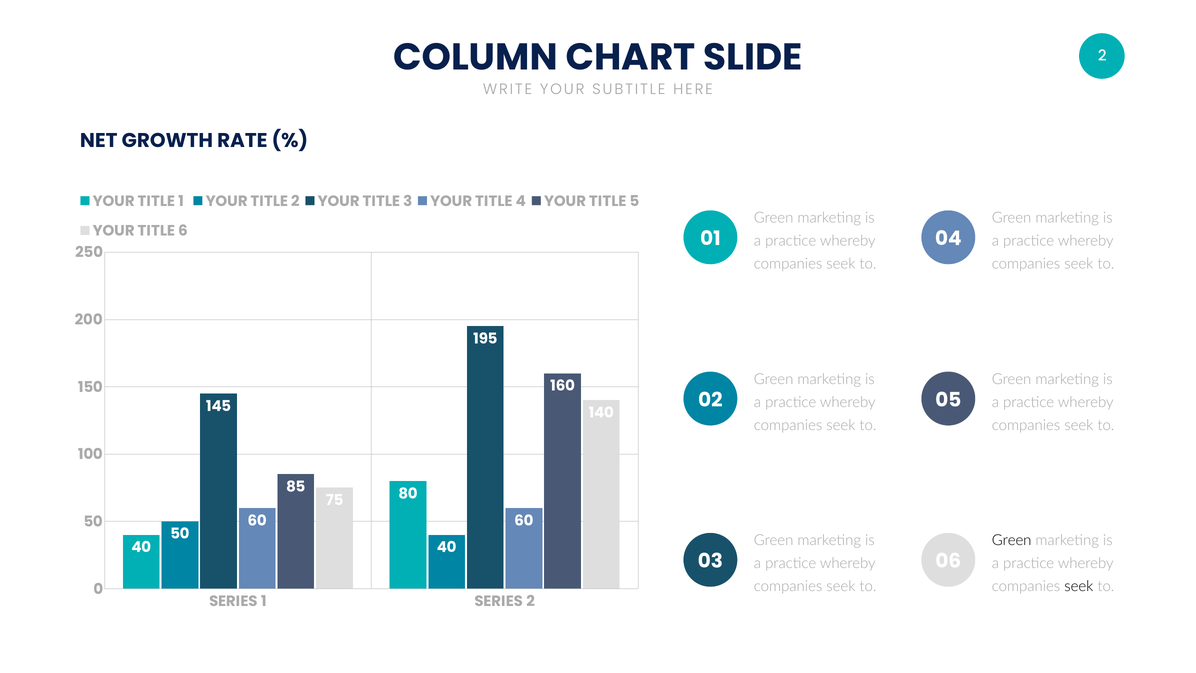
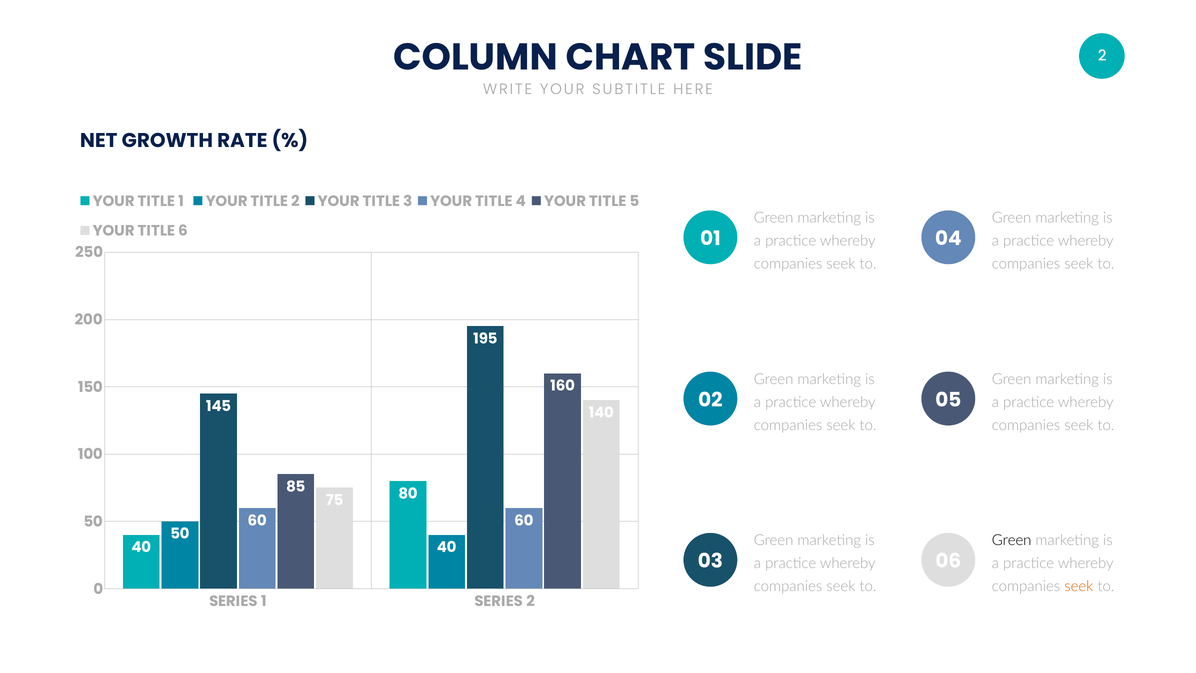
seek at (1079, 586) colour: black -> orange
